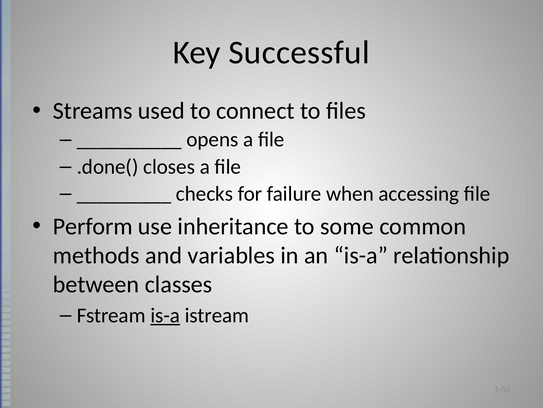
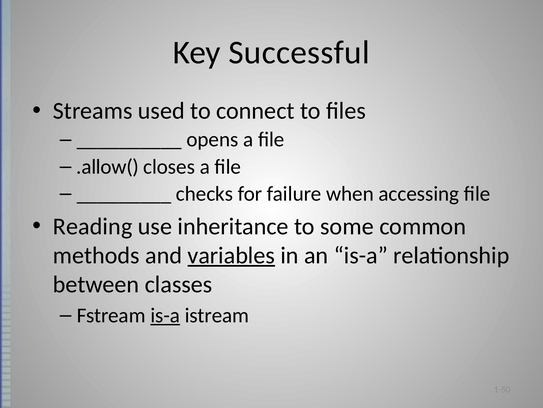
.done(: .done( -> .allow(
Perform: Perform -> Reading
variables underline: none -> present
